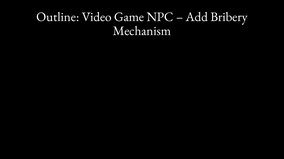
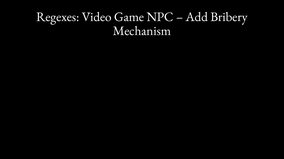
Outline: Outline -> Regexes
